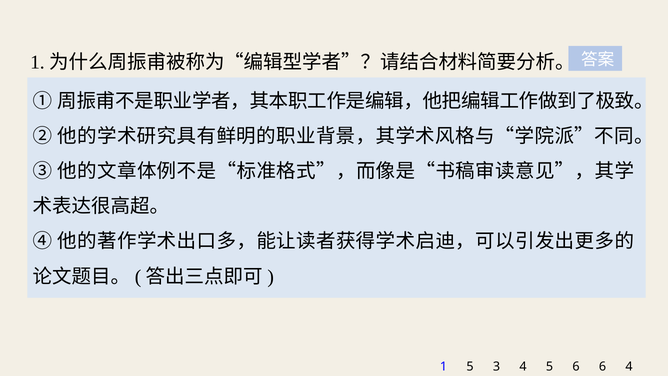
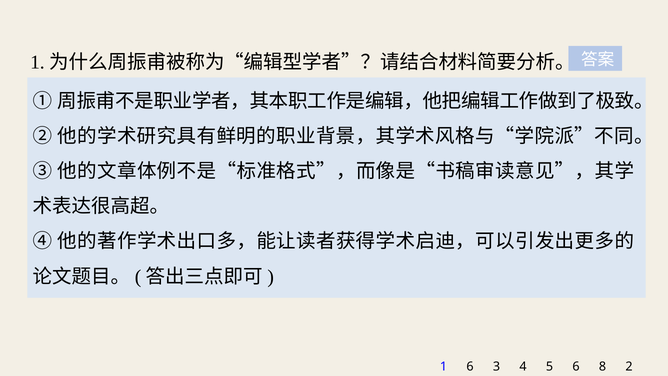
1 5: 5 -> 6
3 6: 6 -> 8
4 4: 4 -> 2
